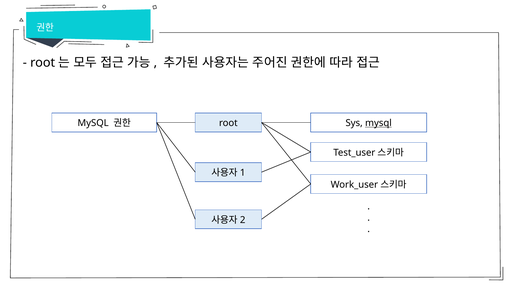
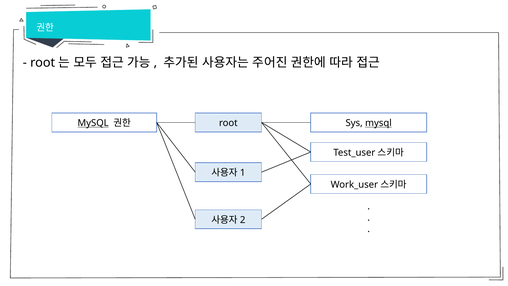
MySQL at (93, 123) underline: none -> present
